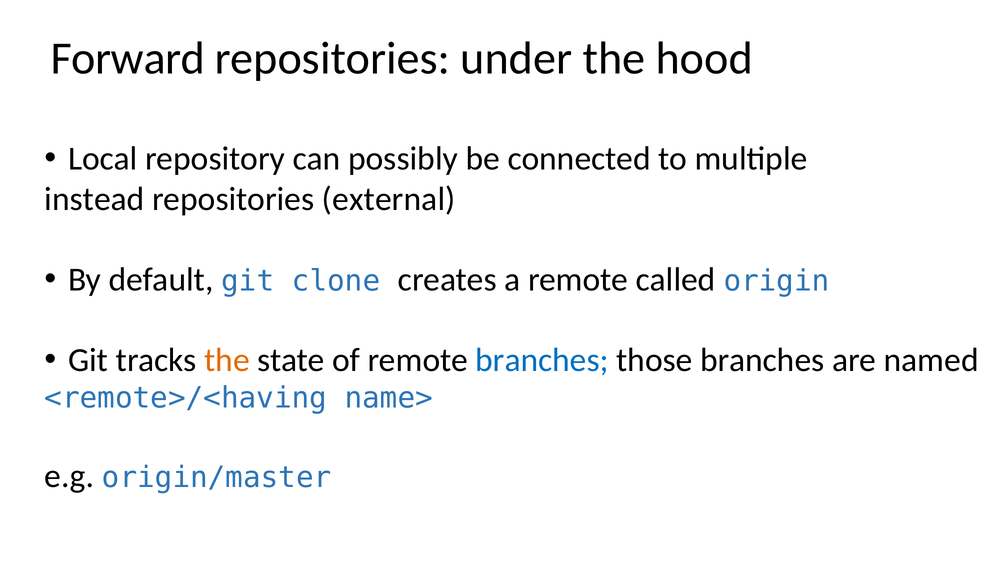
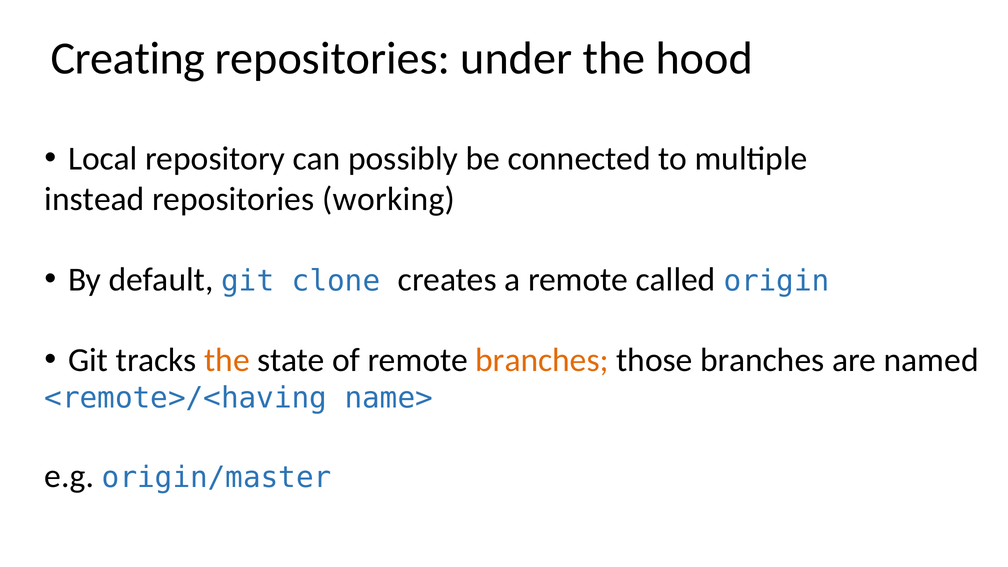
Forward: Forward -> Creating
external: external -> working
branches at (542, 360) colour: blue -> orange
